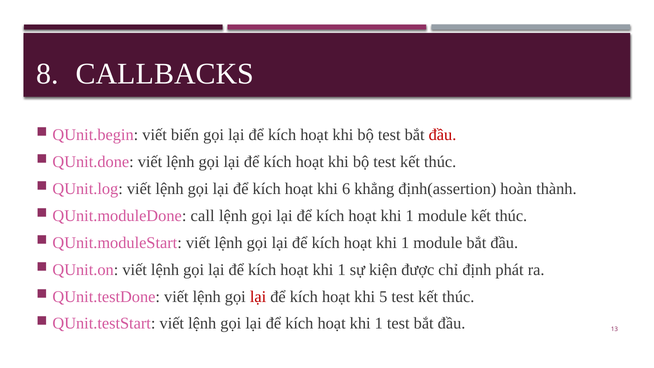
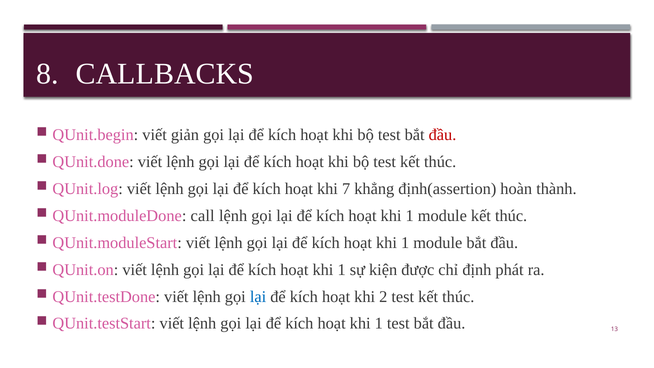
biến: biến -> giản
6: 6 -> 7
lại at (258, 297) colour: red -> blue
5: 5 -> 2
